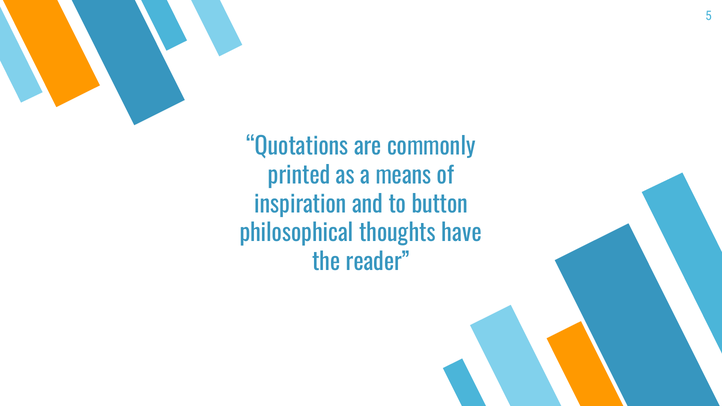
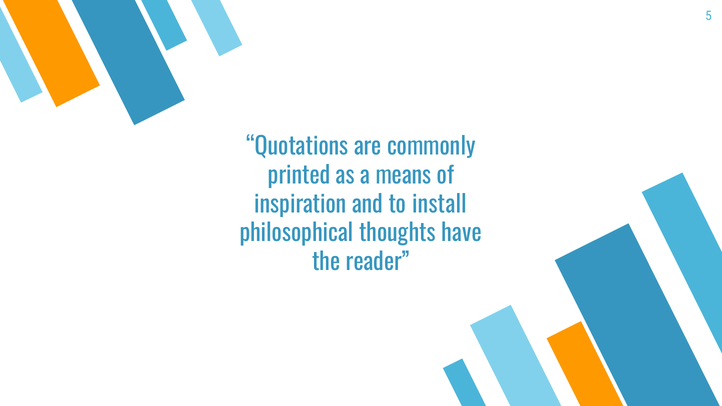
button: button -> install
